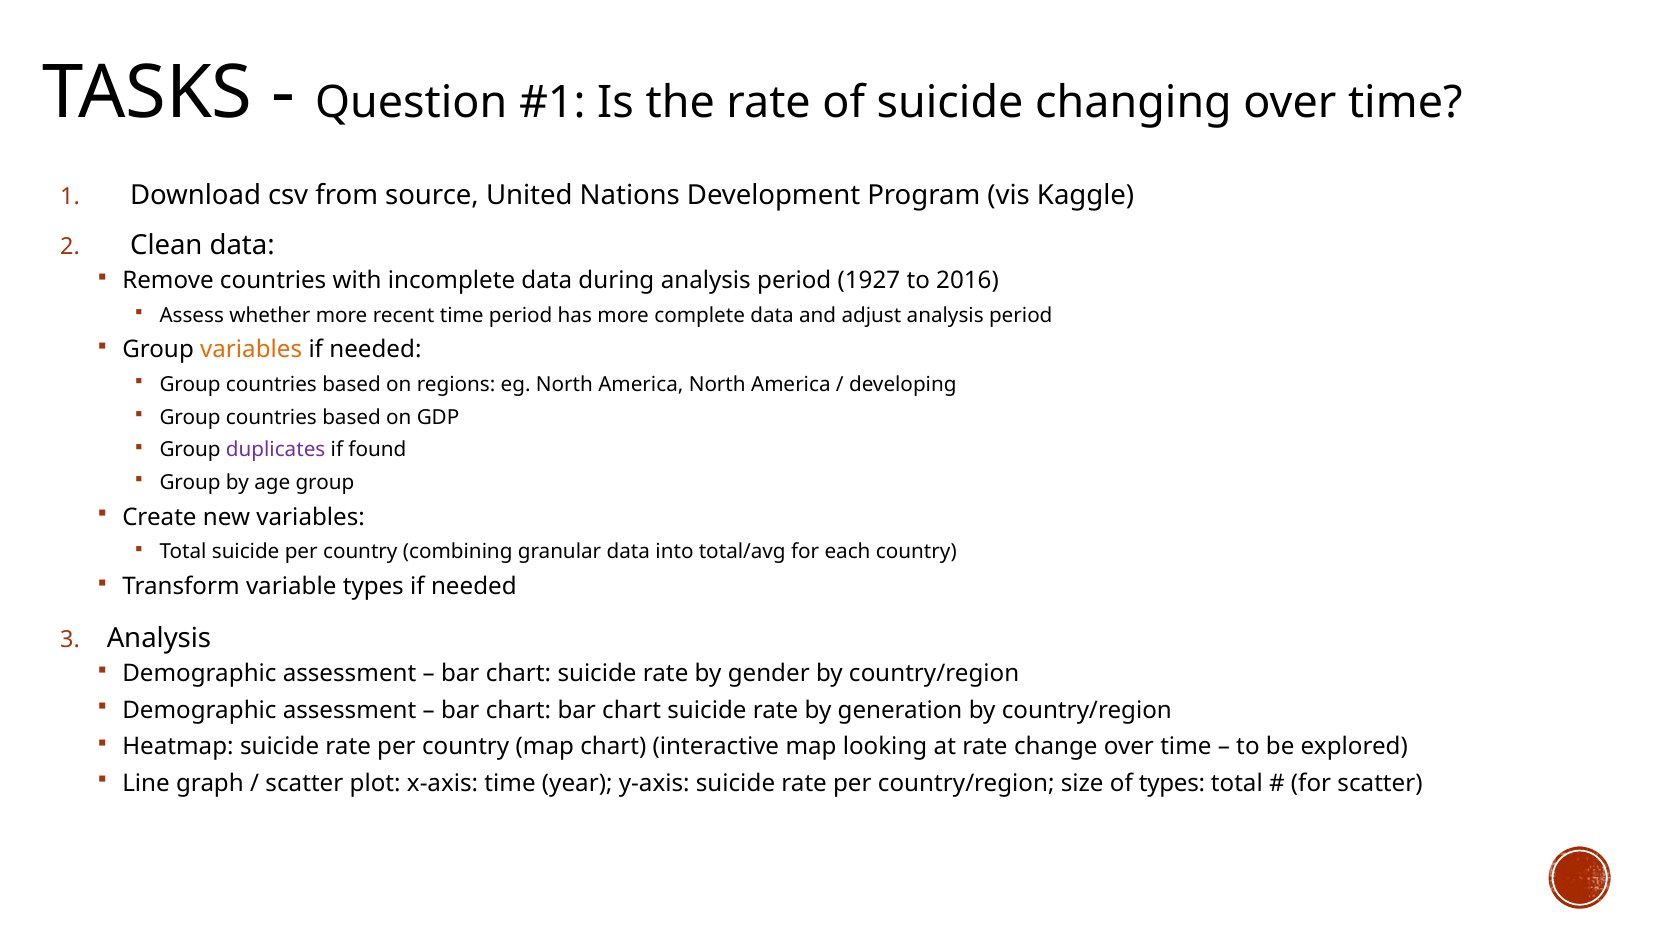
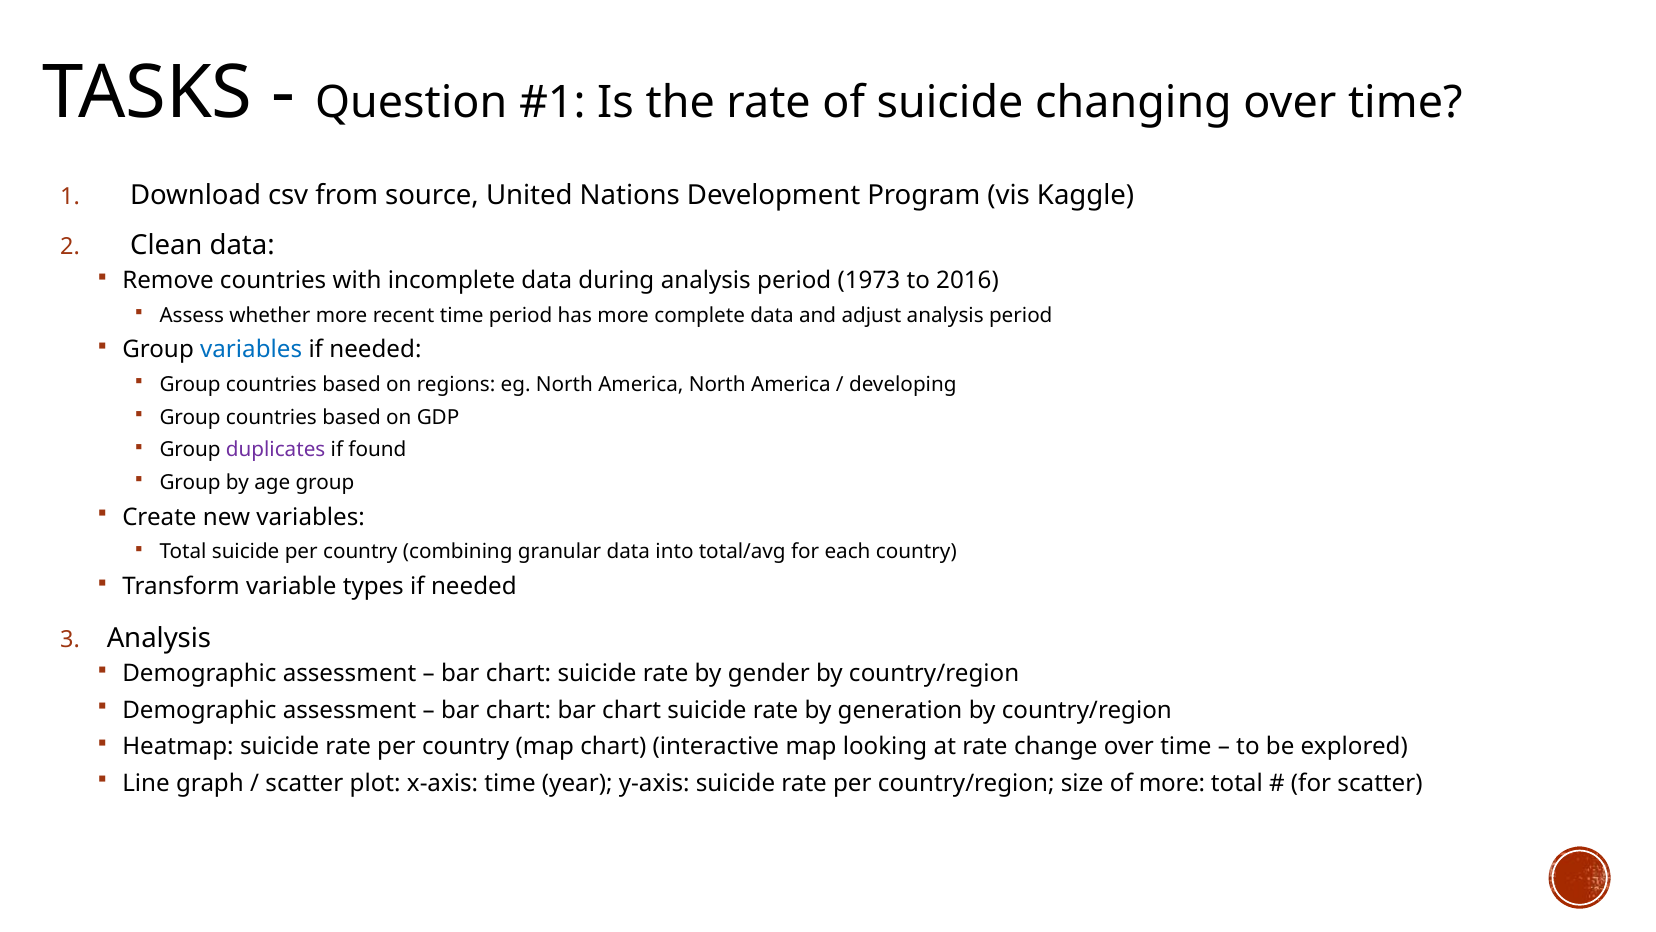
1927: 1927 -> 1973
variables at (251, 350) colour: orange -> blue
of types: types -> more
